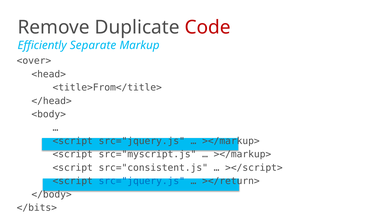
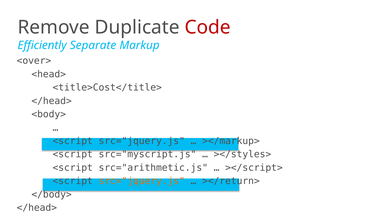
<title>From</title>: <title>From</title> -> <title>Cost</title>
></markup> at (242, 155): ></markup> -> ></styles>
src="consistent.js: src="consistent.js -> src="arithmetic.js
src="jquery.js at (142, 181) colour: blue -> orange
</bits> at (37, 208): </bits> -> </head>
